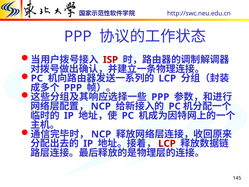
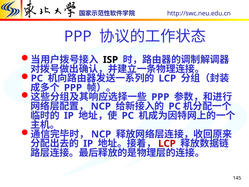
ISP colour: red -> black
